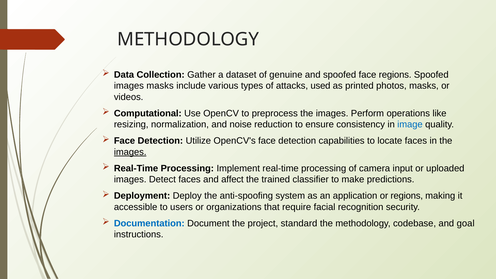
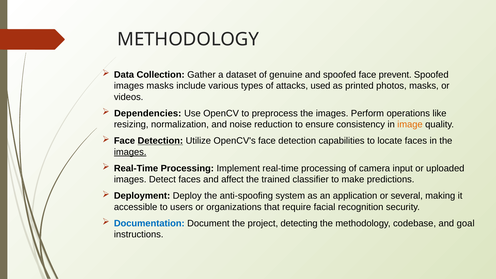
face regions: regions -> prevent
Computational: Computational -> Dependencies
image colour: blue -> orange
Detection at (160, 141) underline: none -> present
or regions: regions -> several
standard: standard -> detecting
